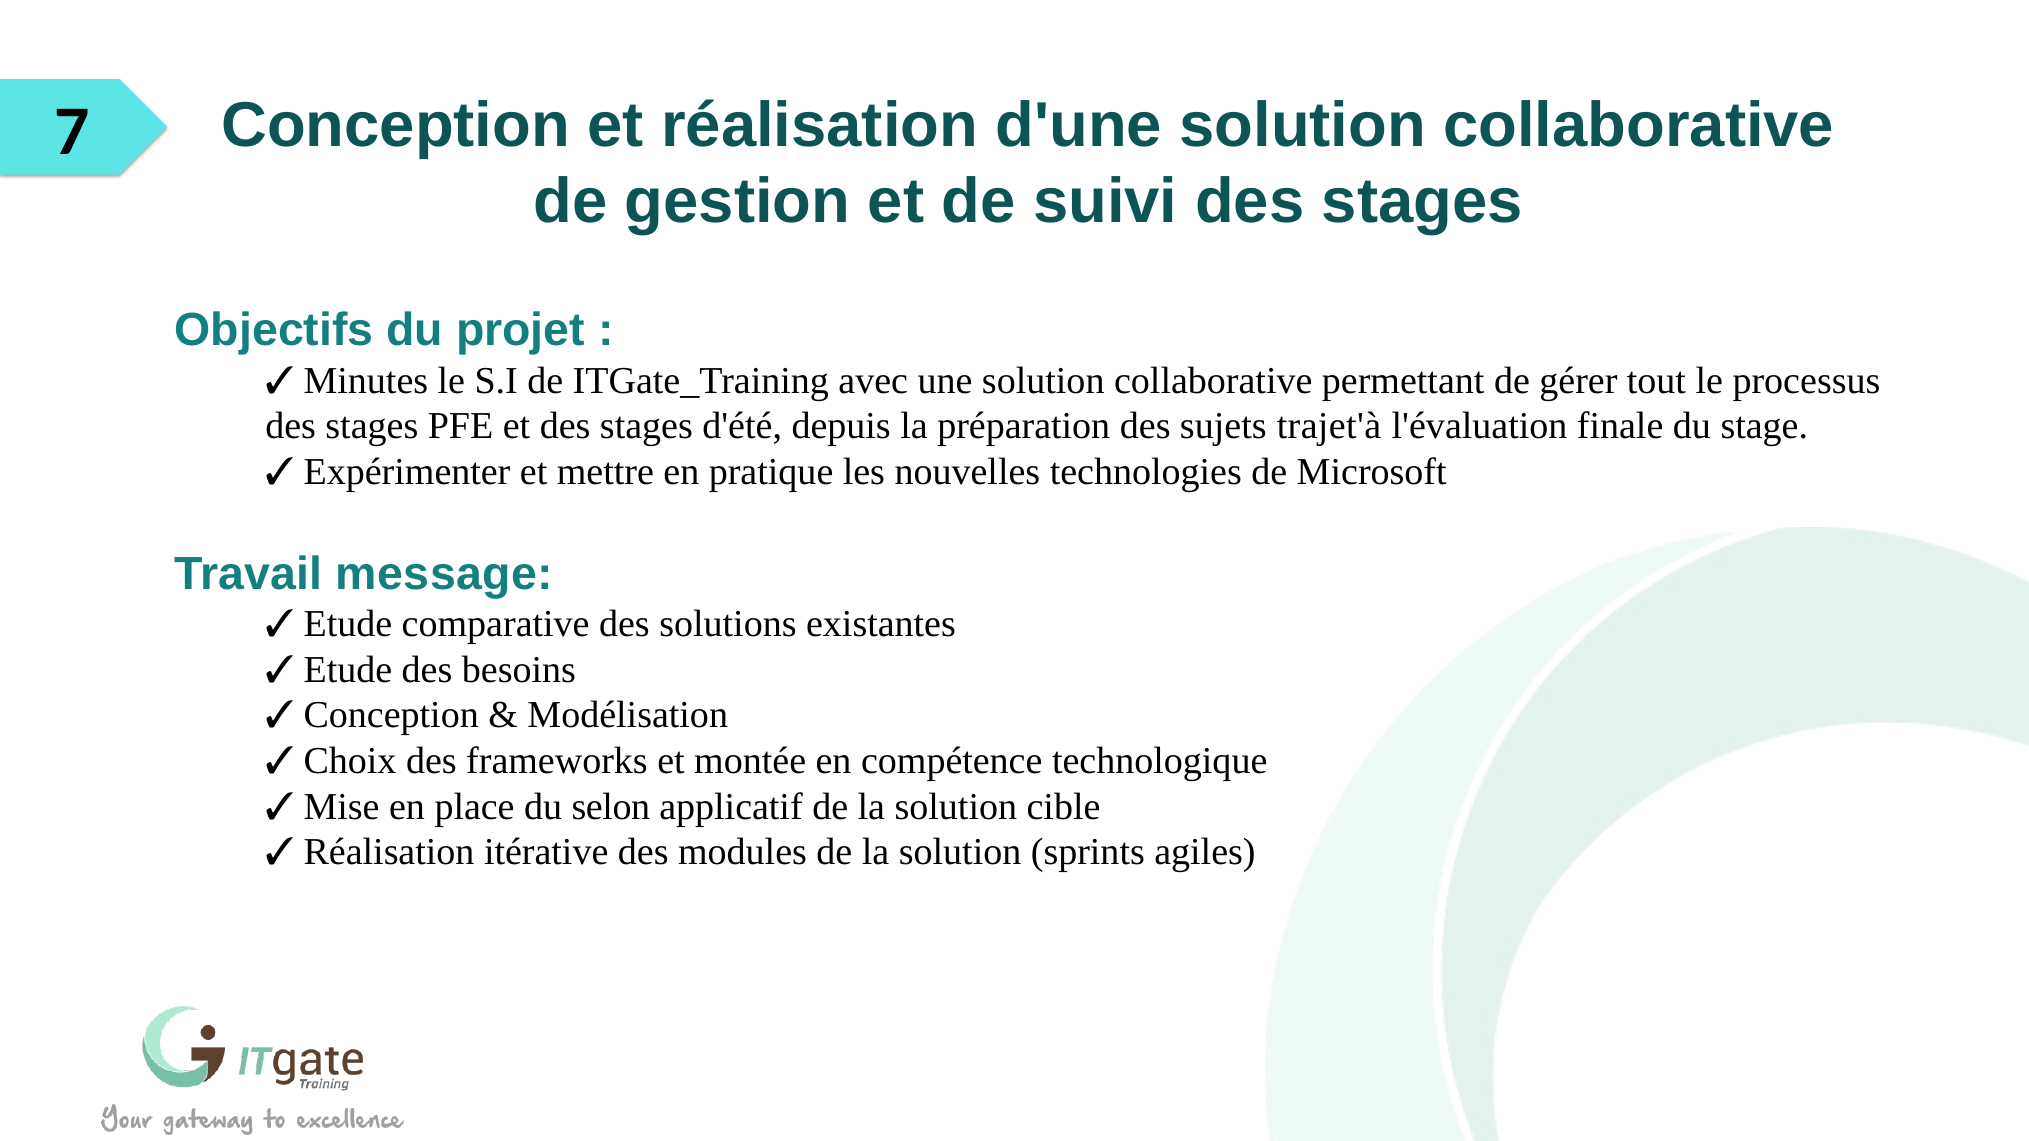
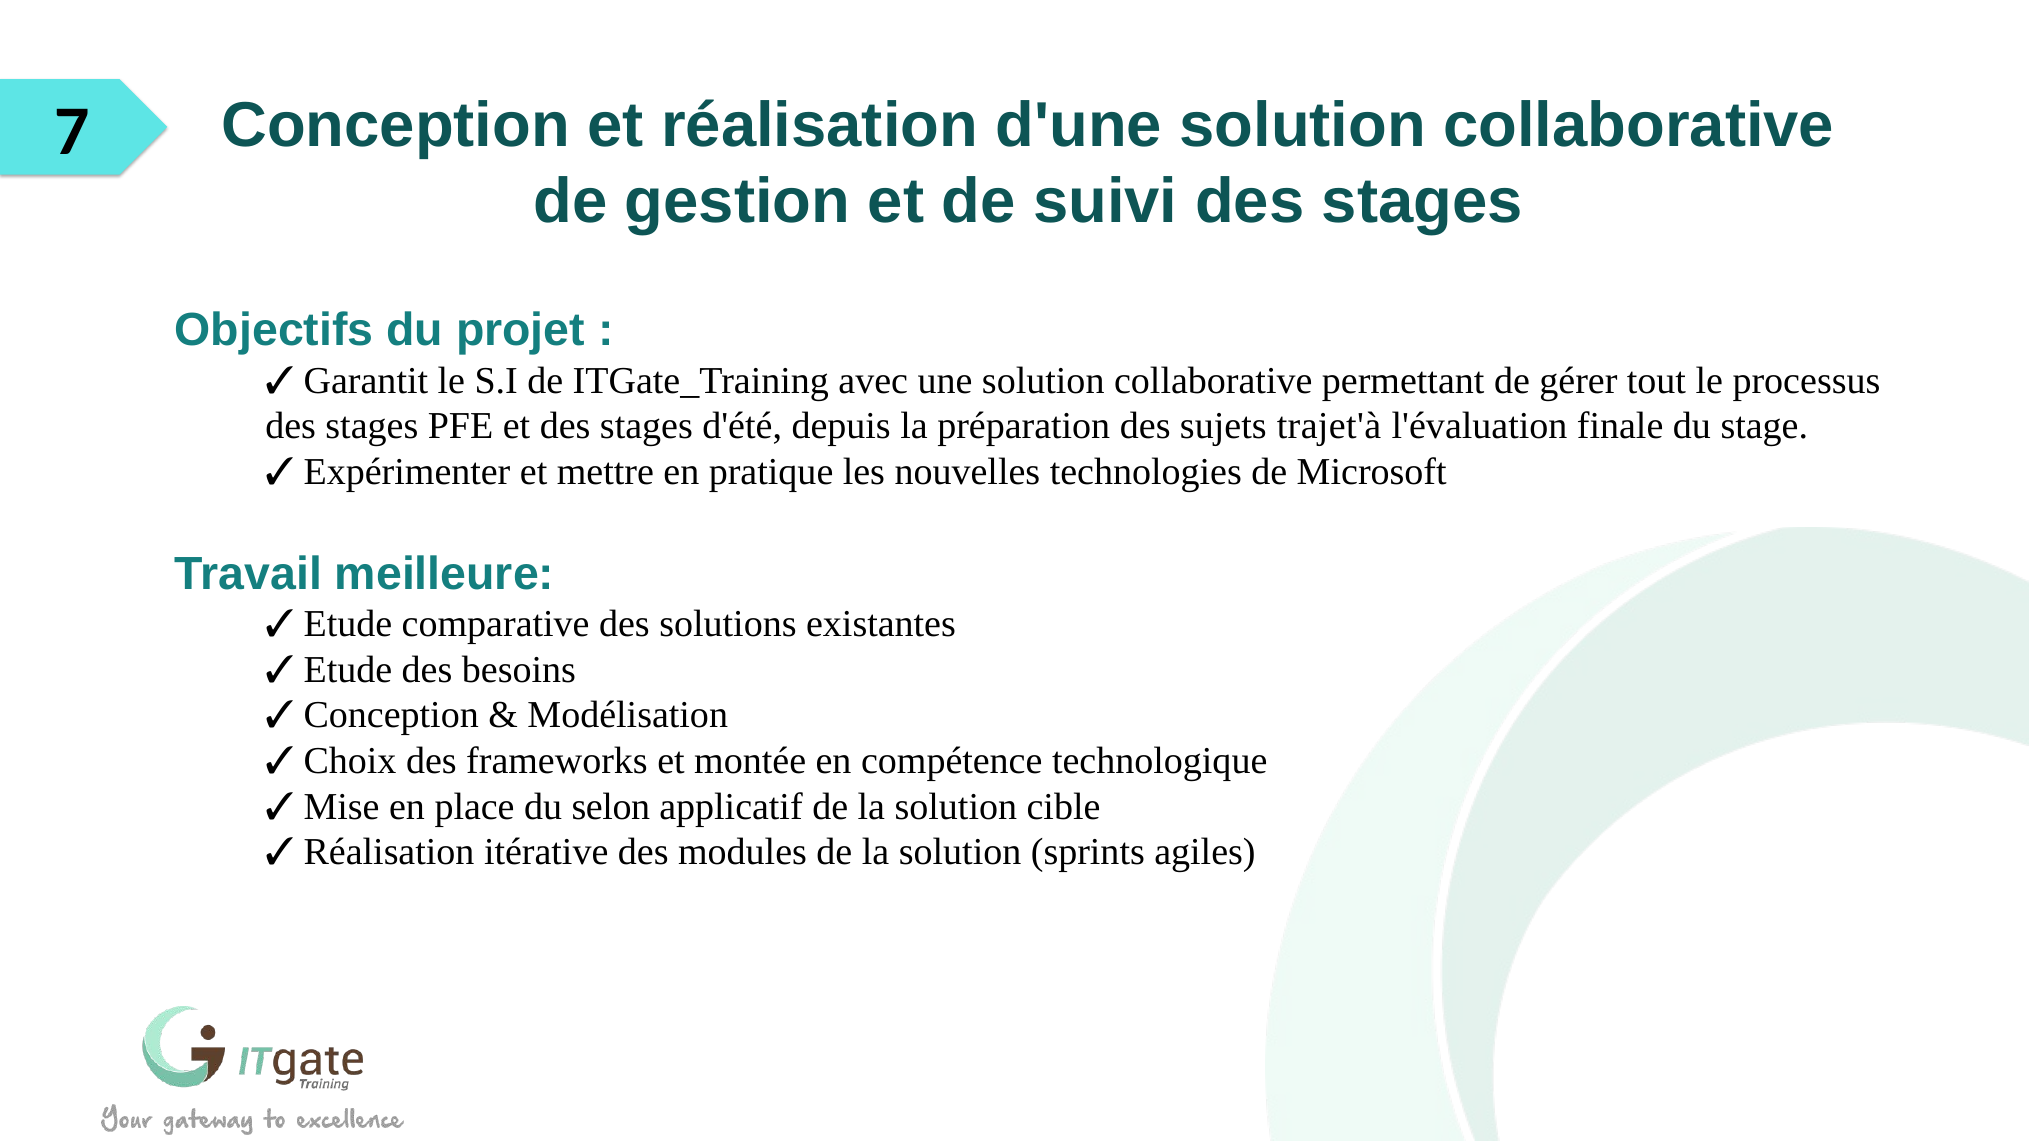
Minutes: Minutes -> Garantit
message: message -> meilleure
